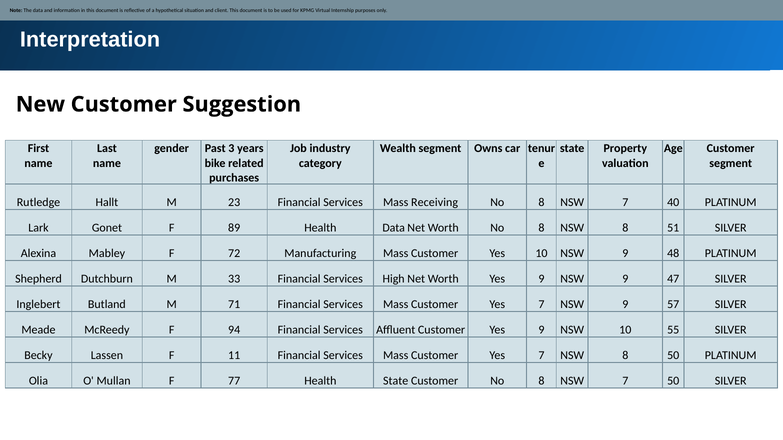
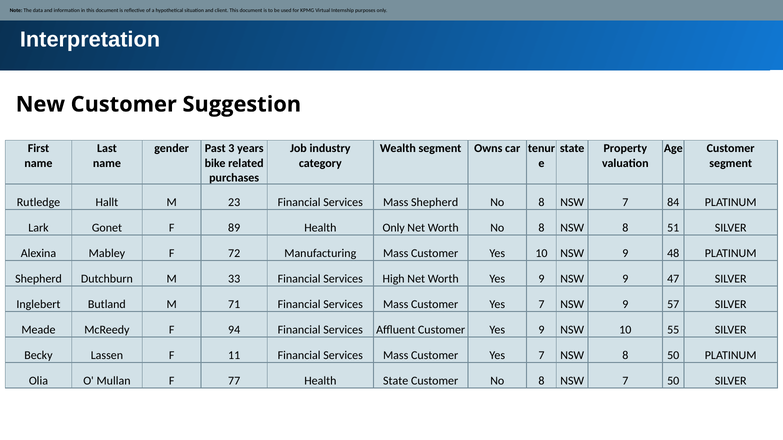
Mass Receiving: Receiving -> Shepherd
40: 40 -> 84
Health Data: Data -> Only
